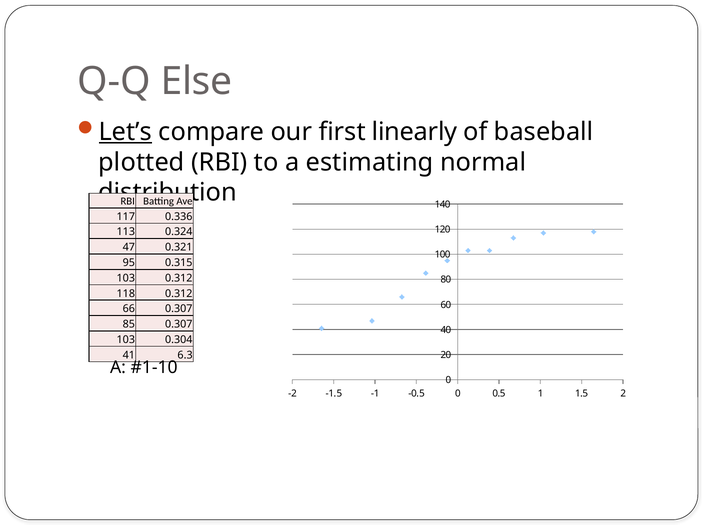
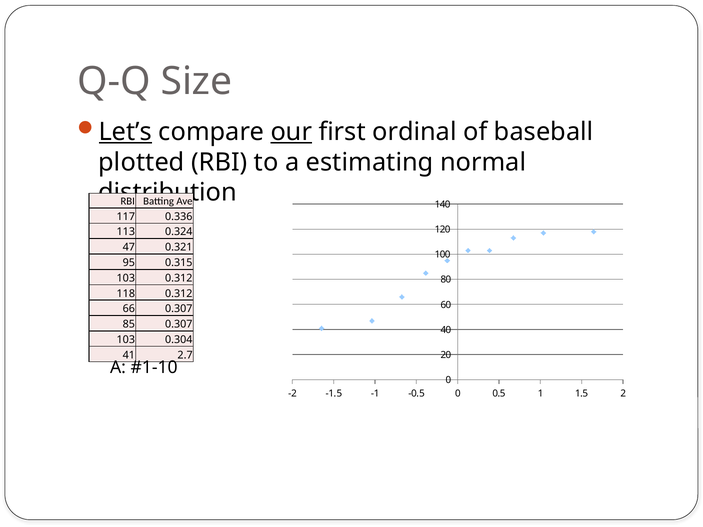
Else: Else -> Size
our underline: none -> present
linearly: linearly -> ordinal
6.3: 6.3 -> 2.7
